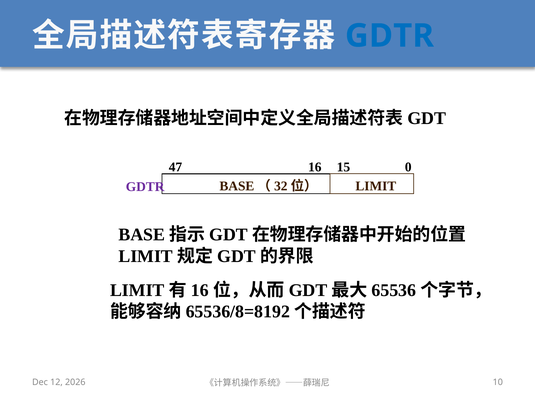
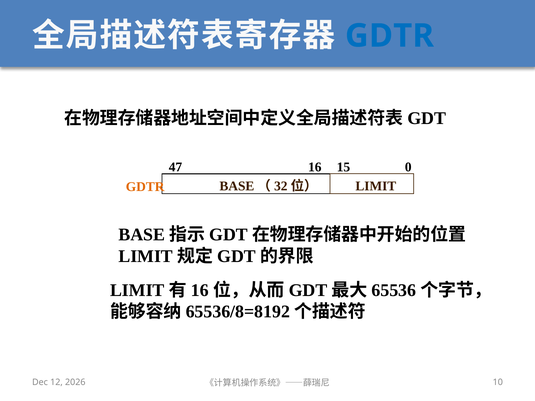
GDTR at (145, 187) colour: purple -> orange
